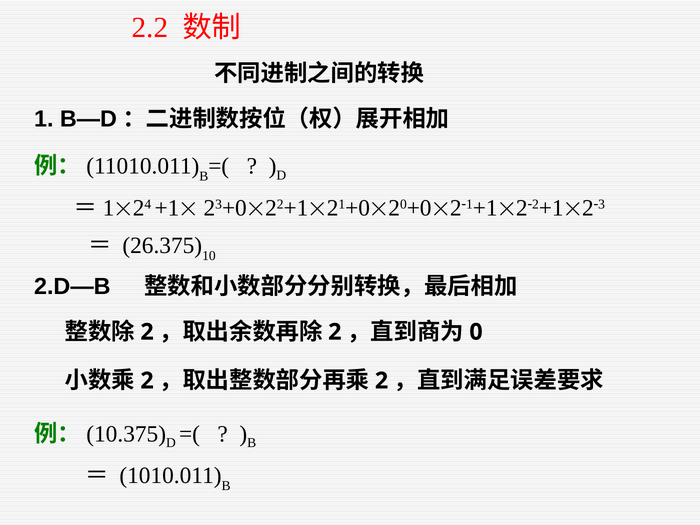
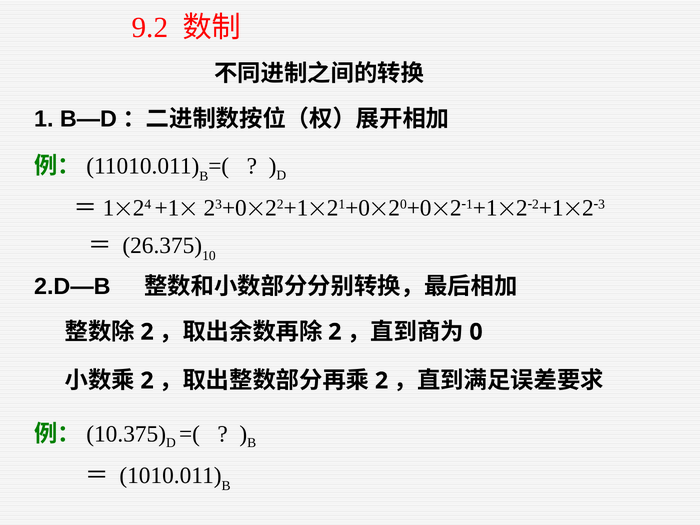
2.2: 2.2 -> 9.2
